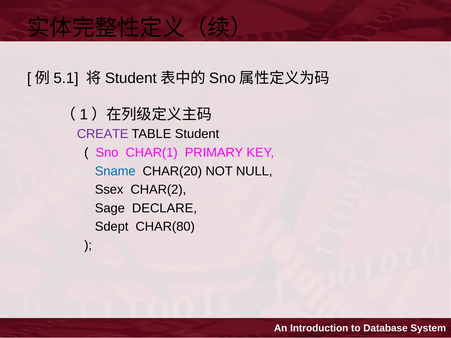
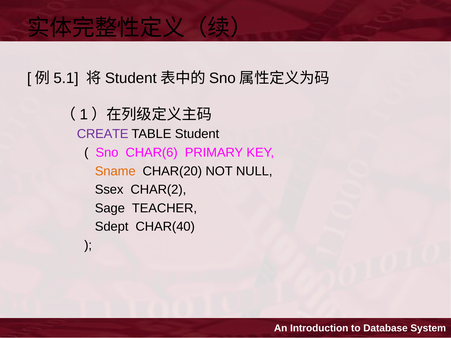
CHAR(1: CHAR(1 -> CHAR(6
Sname colour: blue -> orange
DECLARE: DECLARE -> TEACHER
CHAR(80: CHAR(80 -> CHAR(40
